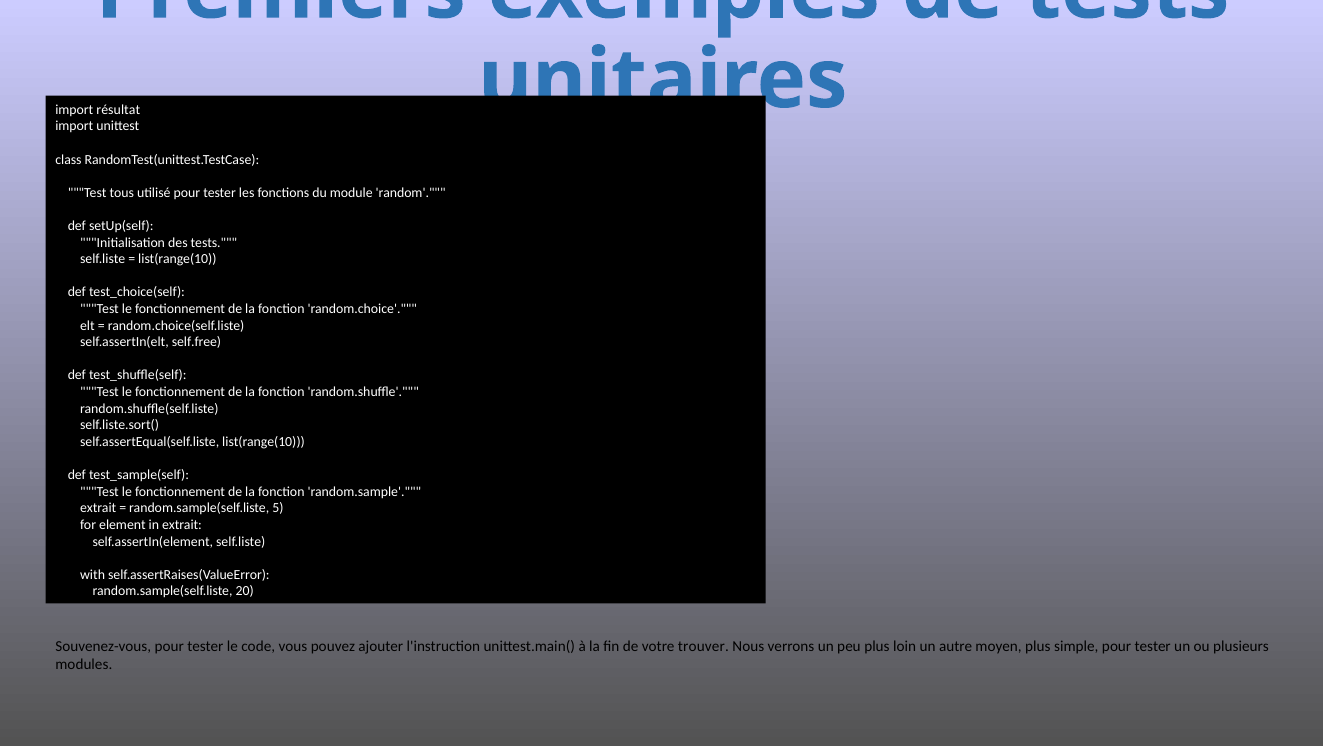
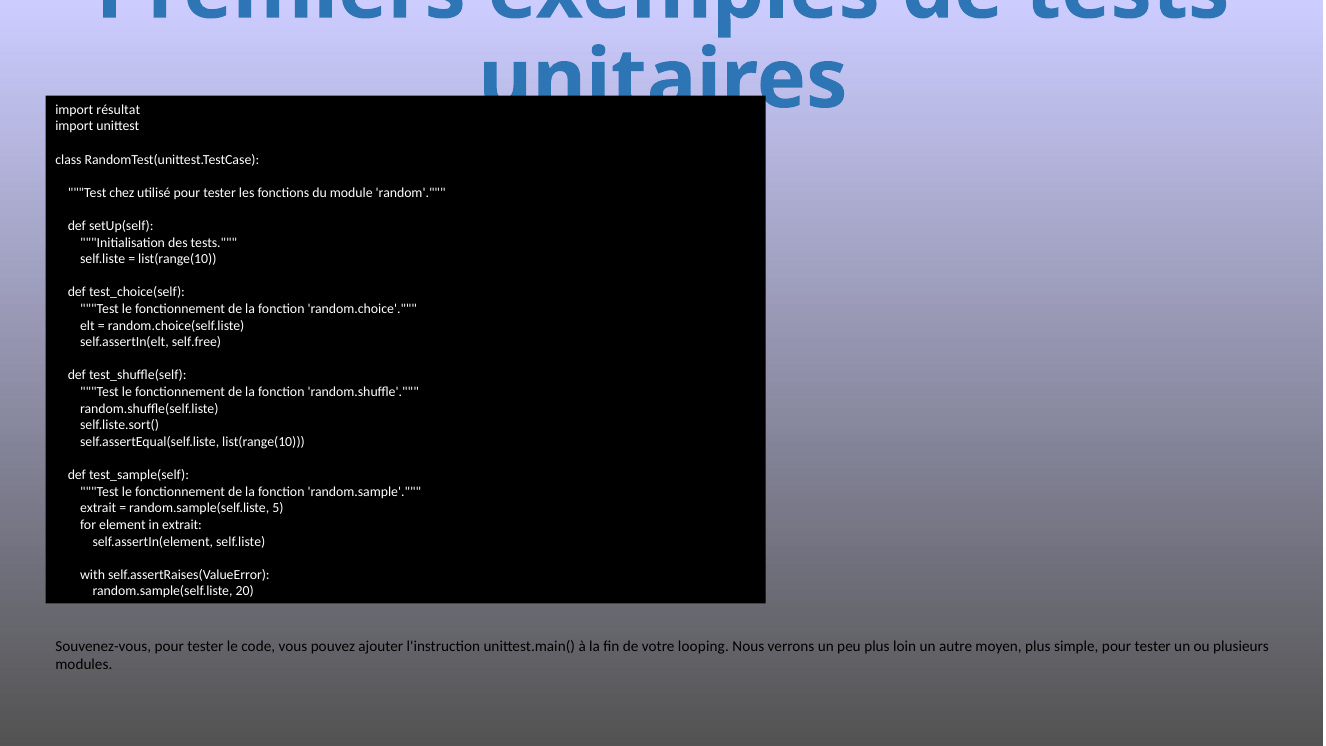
tous: tous -> chez
trouver: trouver -> looping
